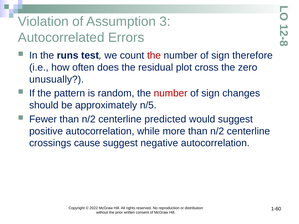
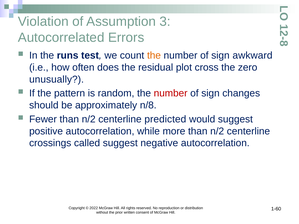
the at (154, 56) colour: red -> orange
therefore: therefore -> awkward
n/5: n/5 -> n/8
cause: cause -> called
